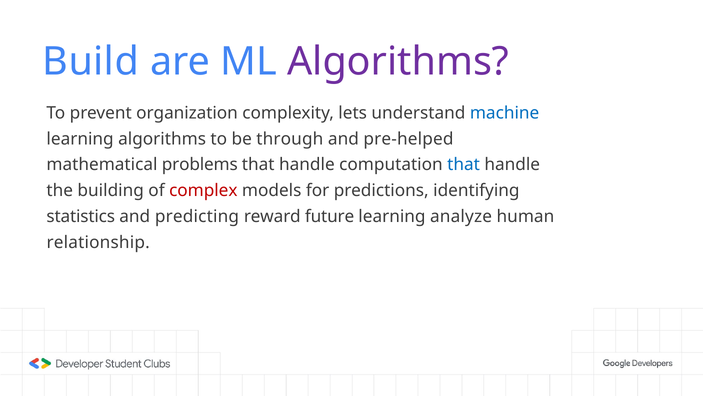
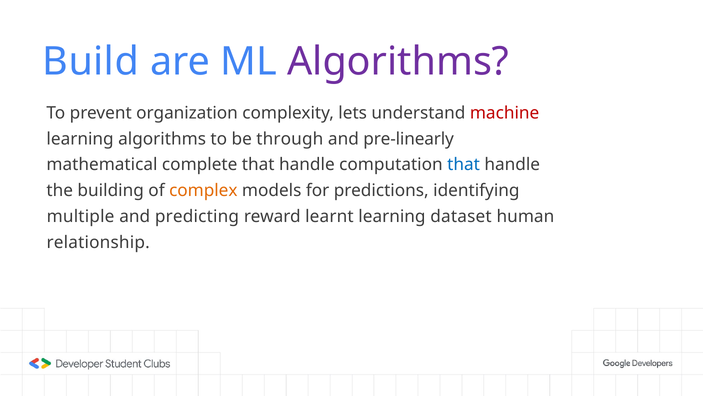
machine colour: blue -> red
pre-helped: pre-helped -> pre-linearly
problems: problems -> complete
complex colour: red -> orange
statistics: statistics -> multiple
future: future -> learnt
analyze: analyze -> dataset
